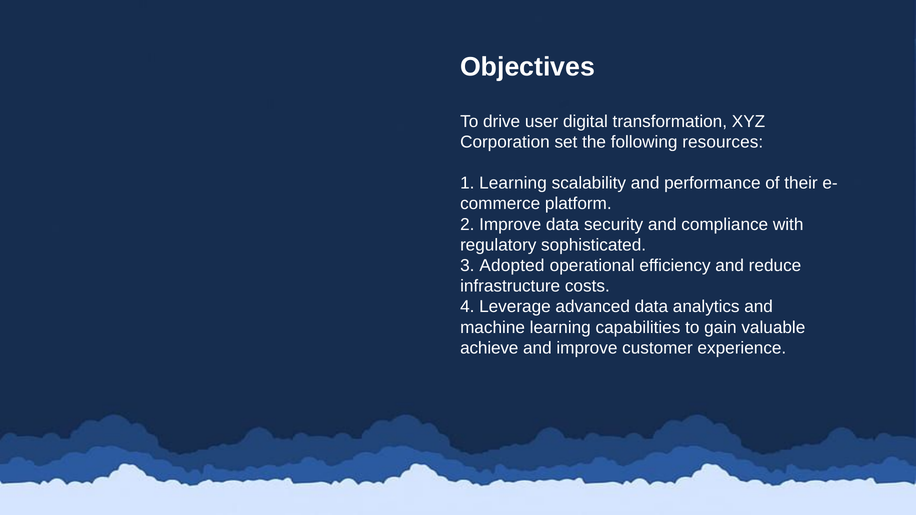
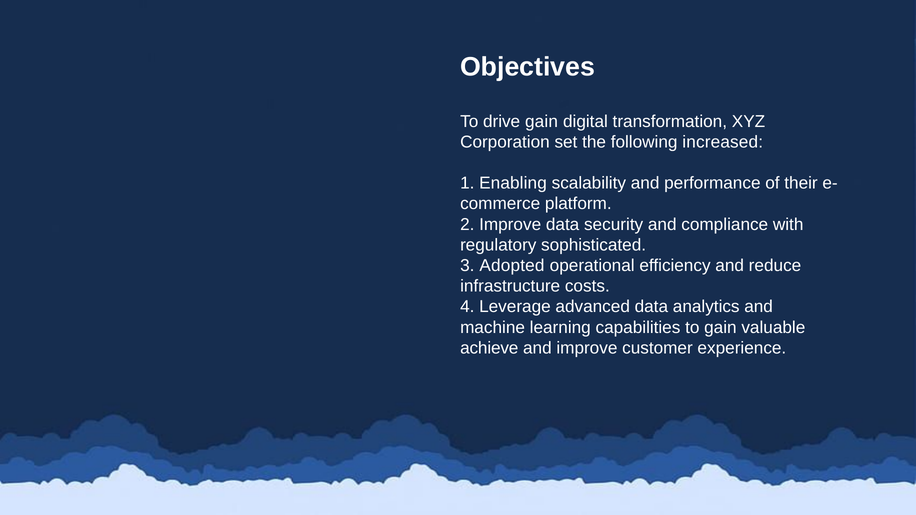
drive user: user -> gain
resources: resources -> increased
1 Learning: Learning -> Enabling
